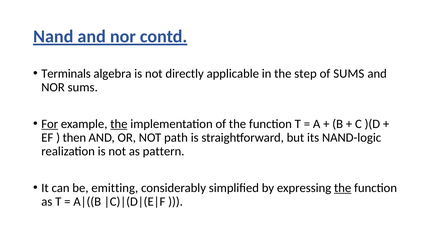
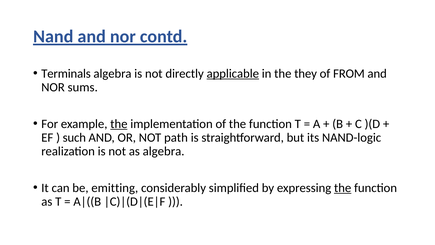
applicable underline: none -> present
step: step -> they
of SUMS: SUMS -> FROM
For underline: present -> none
then: then -> such
as pattern: pattern -> algebra
